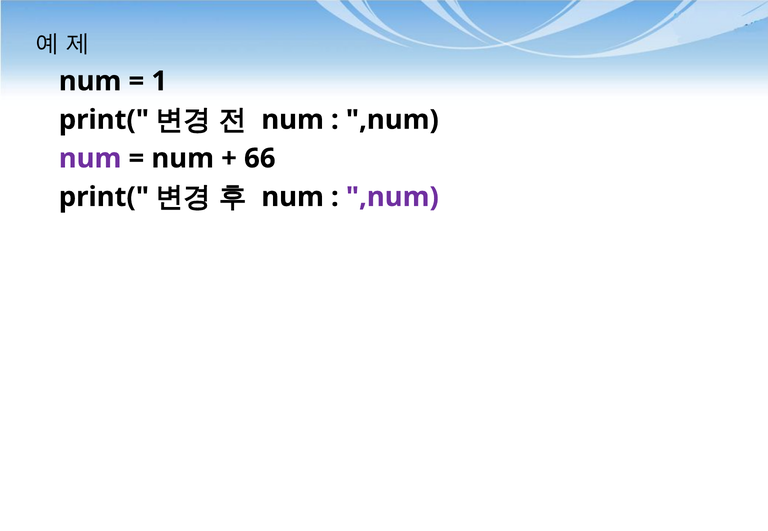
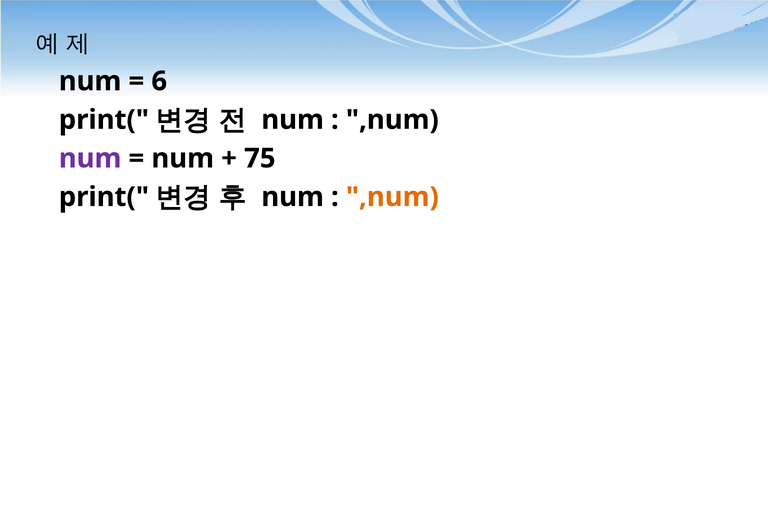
1: 1 -> 6
66: 66 -> 75
,num at (392, 197) colour: purple -> orange
